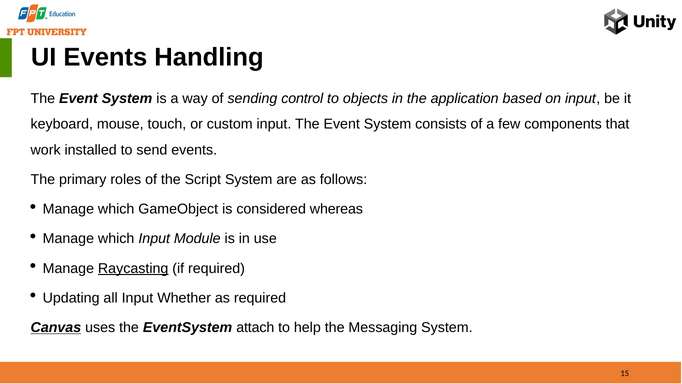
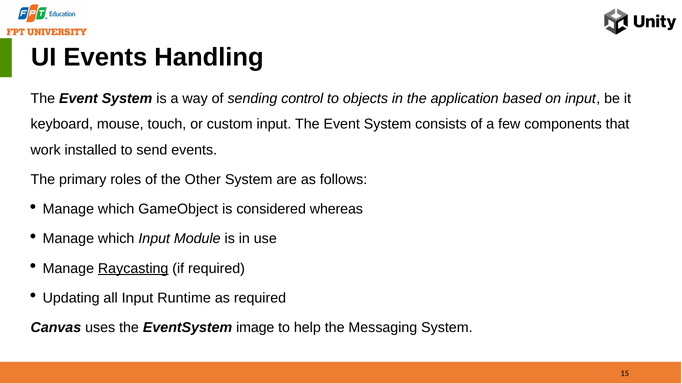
Script: Script -> Other
Whether: Whether -> Runtime
Canvas underline: present -> none
attach: attach -> image
